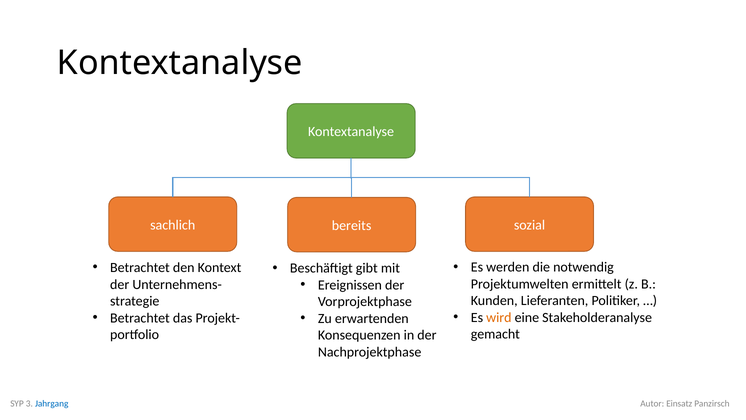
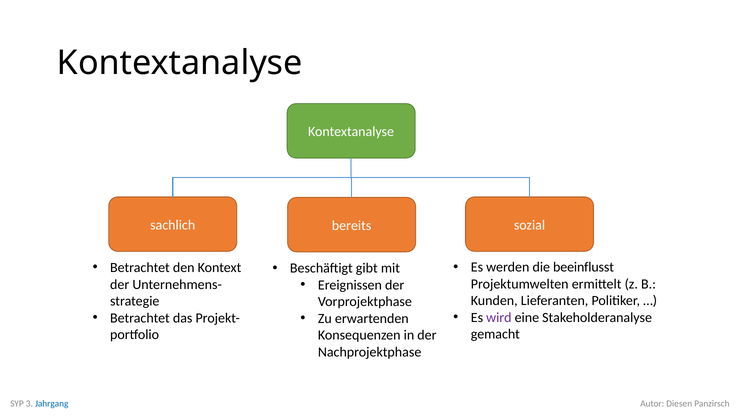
notwendig: notwendig -> beeinflusst
wird colour: orange -> purple
Einsatz: Einsatz -> Diesen
